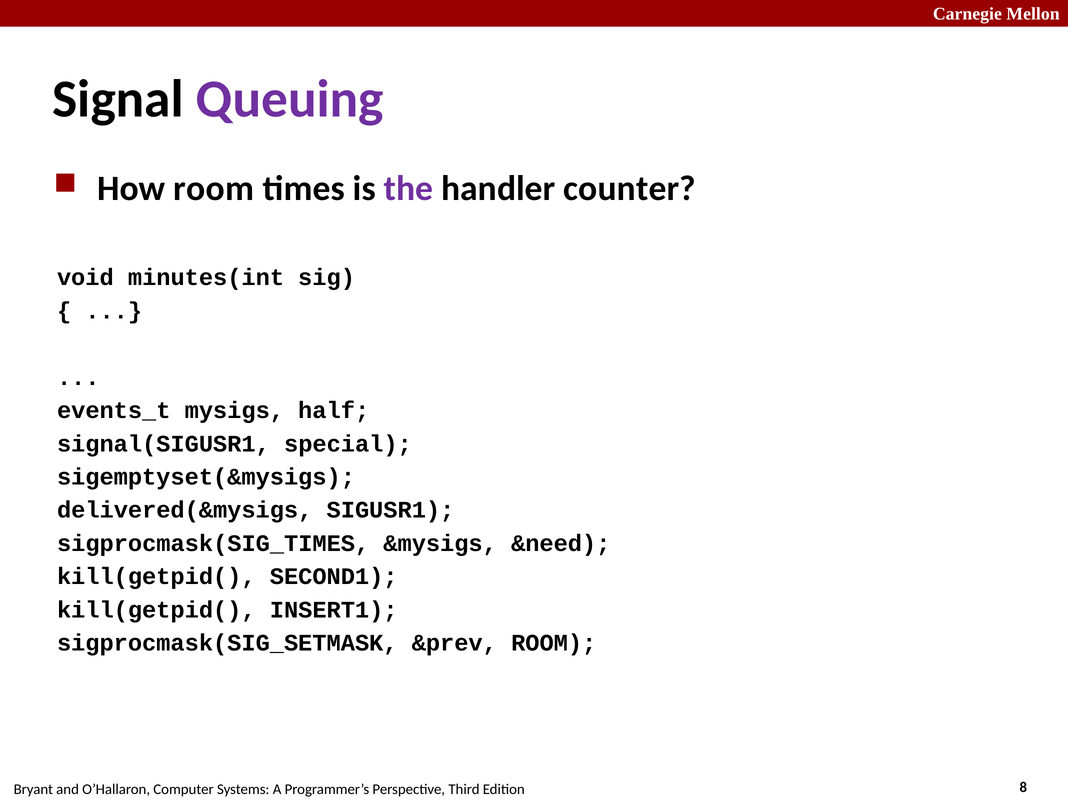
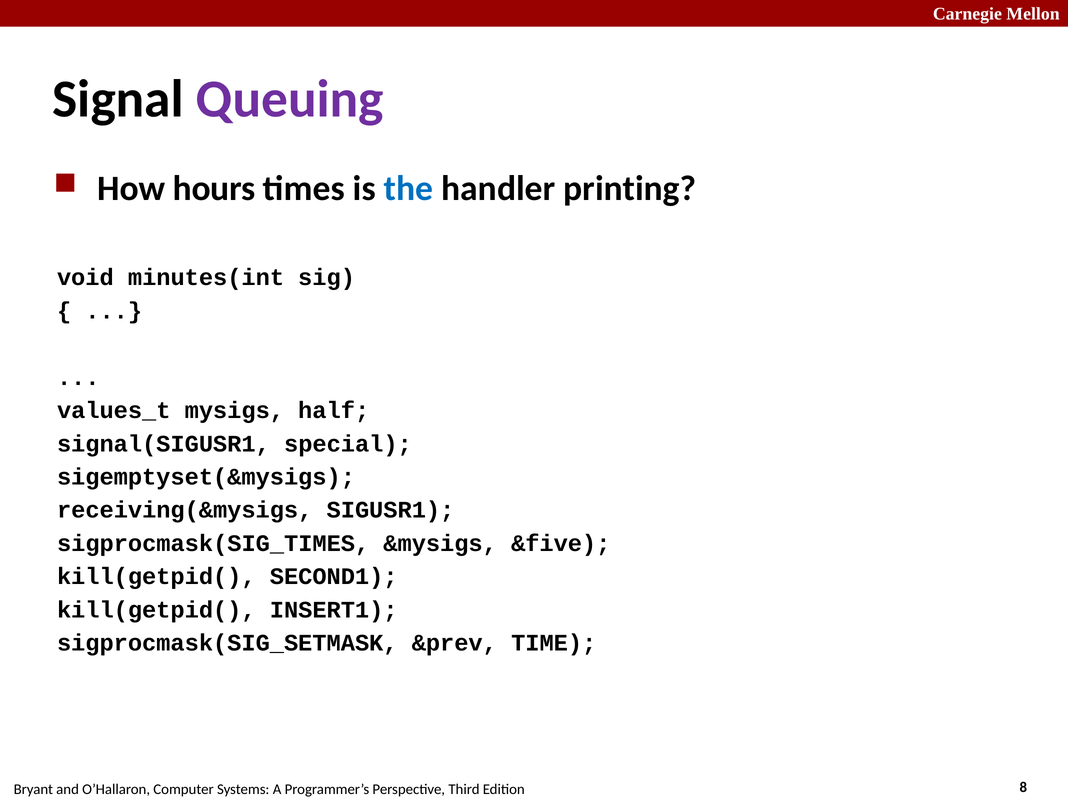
How room: room -> hours
the colour: purple -> blue
counter: counter -> printing
events_t: events_t -> values_t
delivered(&mysigs: delivered(&mysigs -> receiving(&mysigs
&need: &need -> &five
&prev ROOM: ROOM -> TIME
